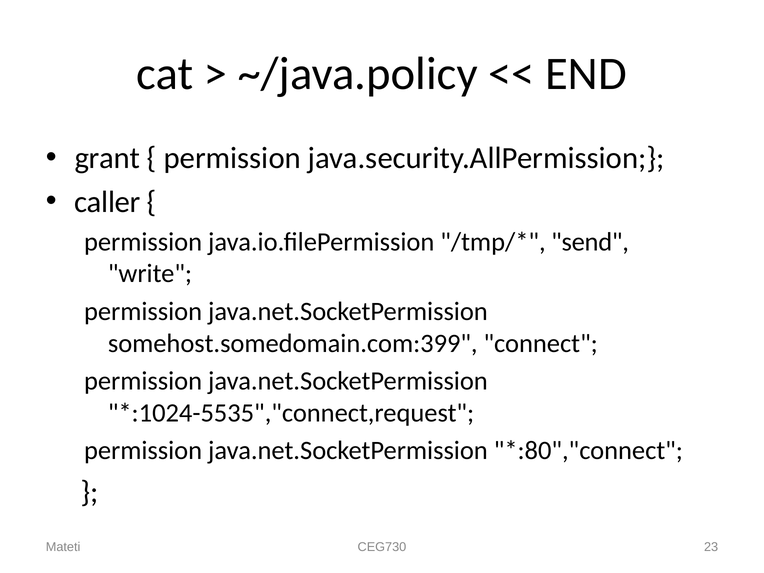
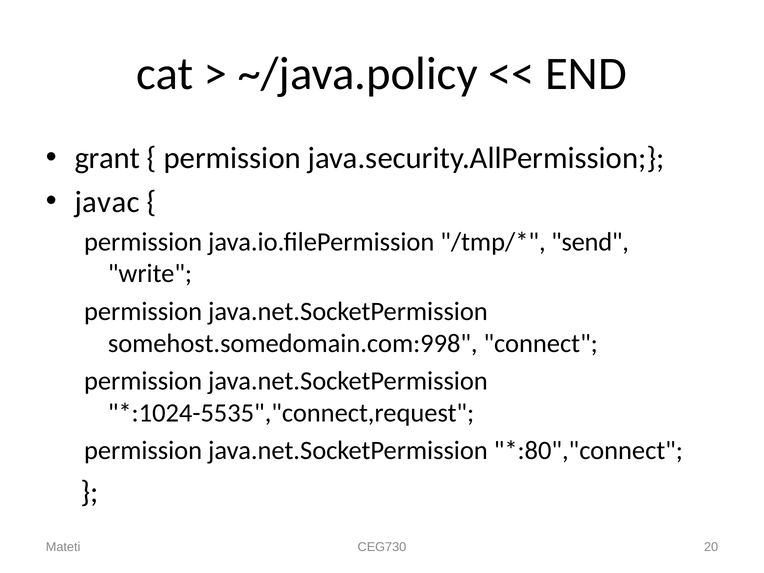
caller: caller -> javac
somehost.somedomain.com:399: somehost.somedomain.com:399 -> somehost.somedomain.com:998
23: 23 -> 20
